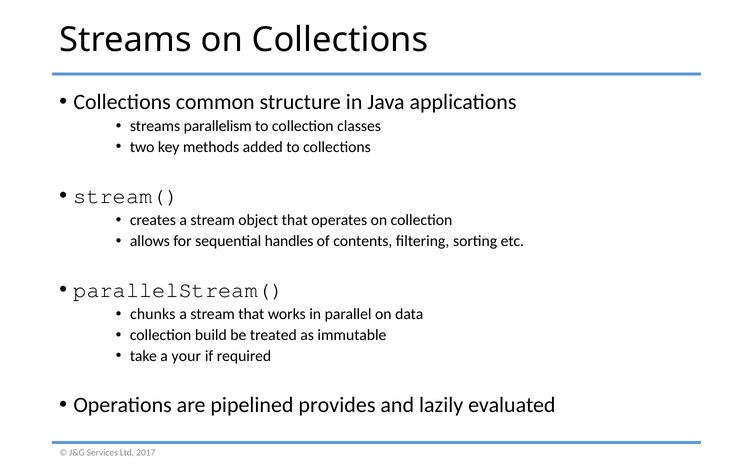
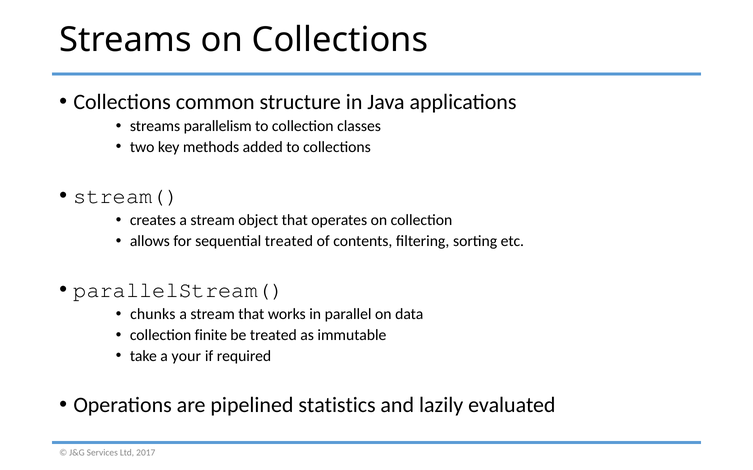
sequential handles: handles -> treated
build: build -> finite
provides: provides -> statistics
